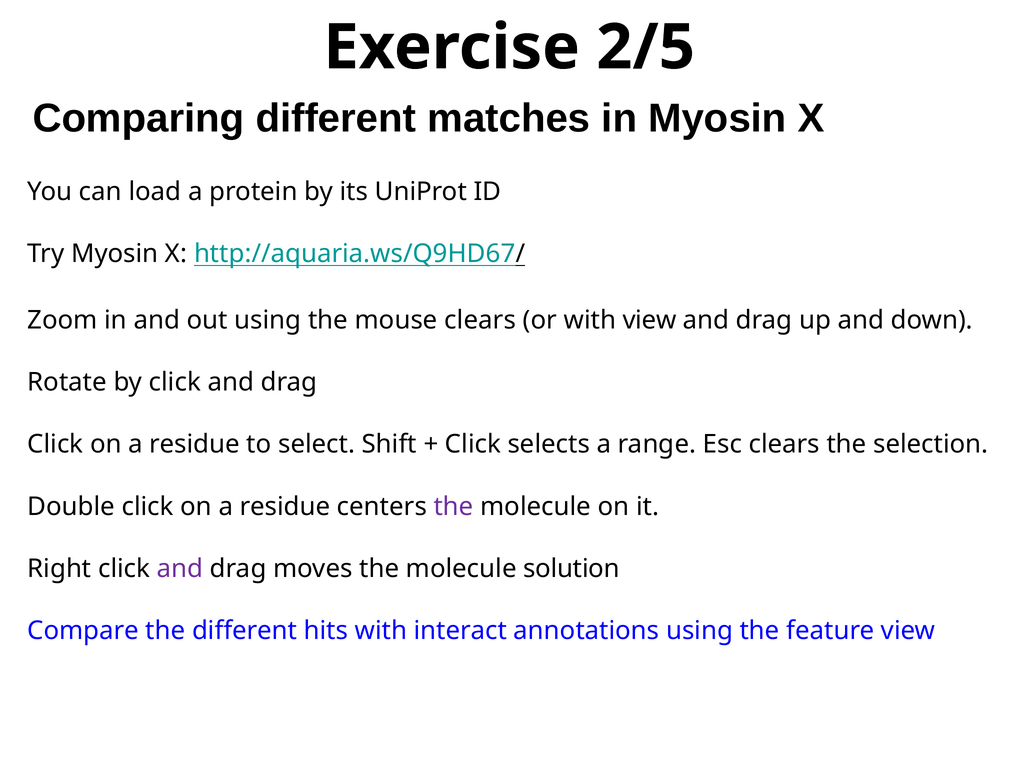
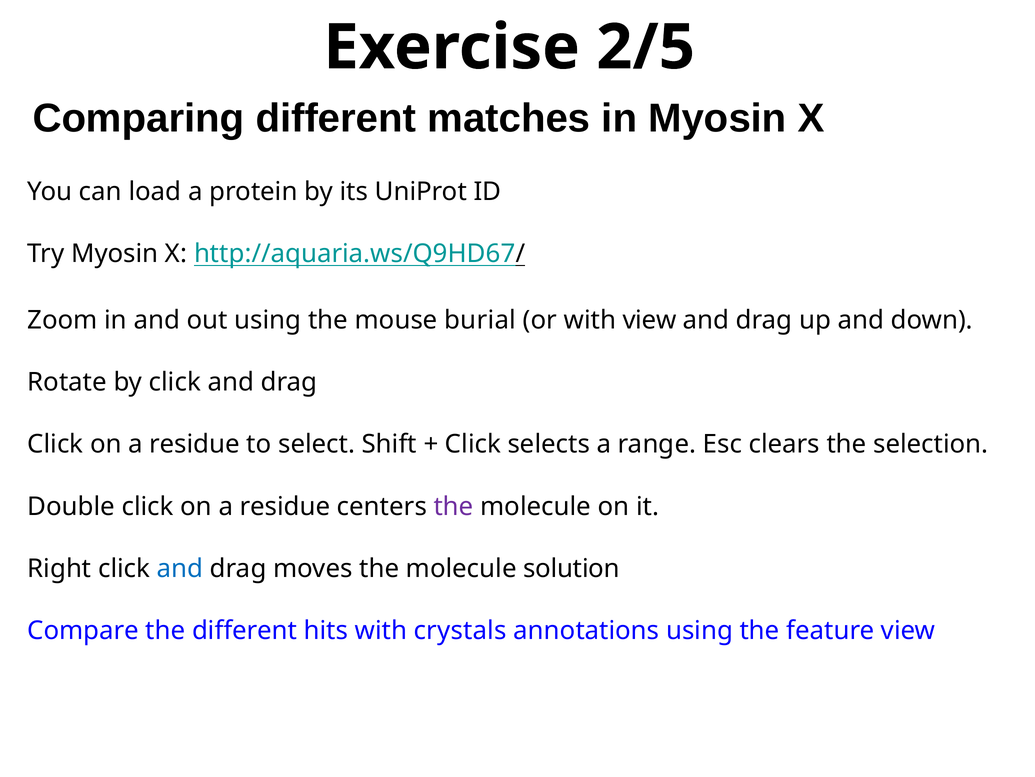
mouse clears: clears -> burial
and at (180, 568) colour: purple -> blue
interact: interact -> crystals
